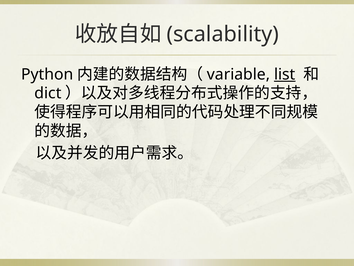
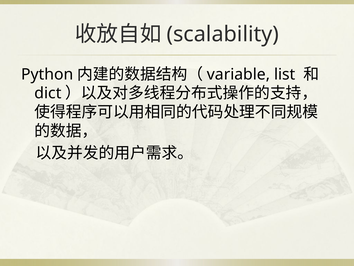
list underline: present -> none
